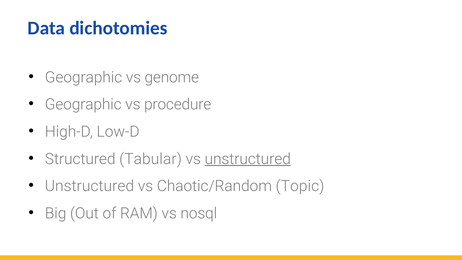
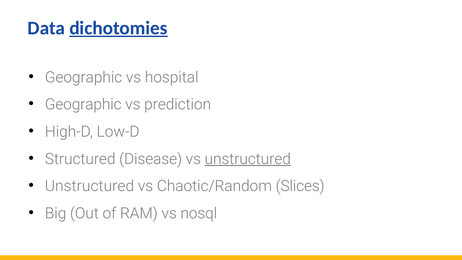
dichotomies underline: none -> present
genome: genome -> hospital
procedure: procedure -> prediction
Tabular: Tabular -> Disease
Topic: Topic -> Slices
